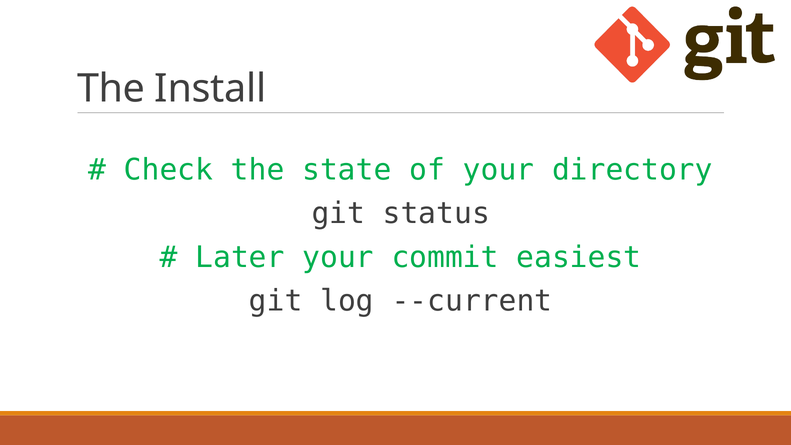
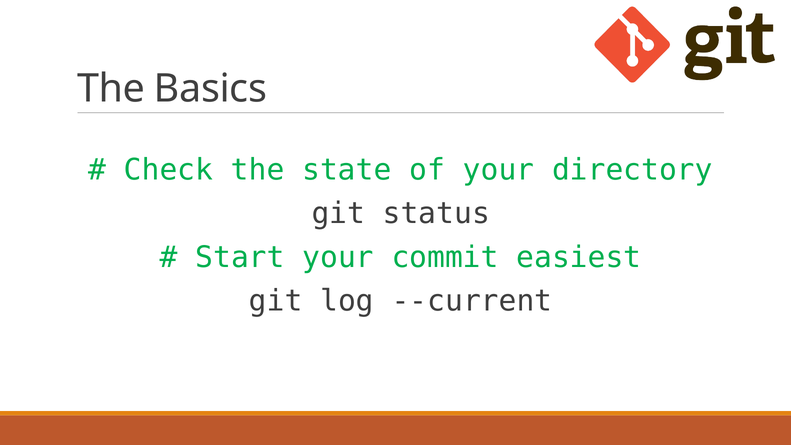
Install: Install -> Basics
Later: Later -> Start
